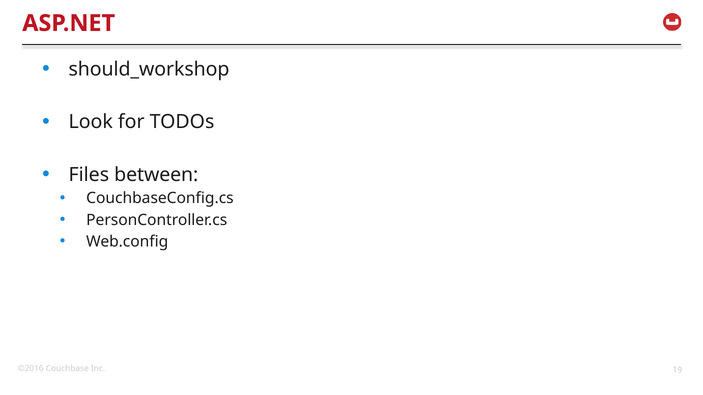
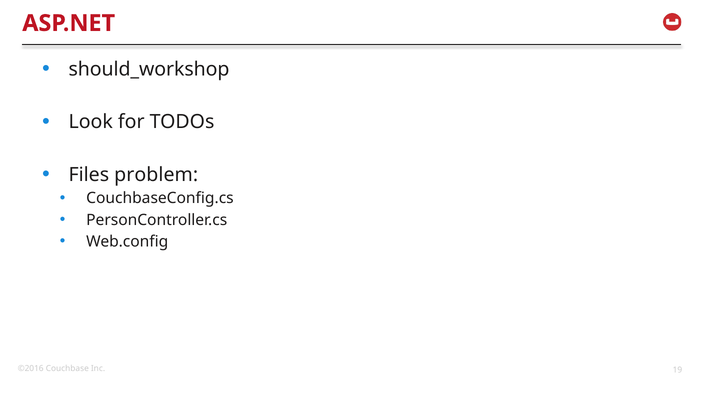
between: between -> problem
